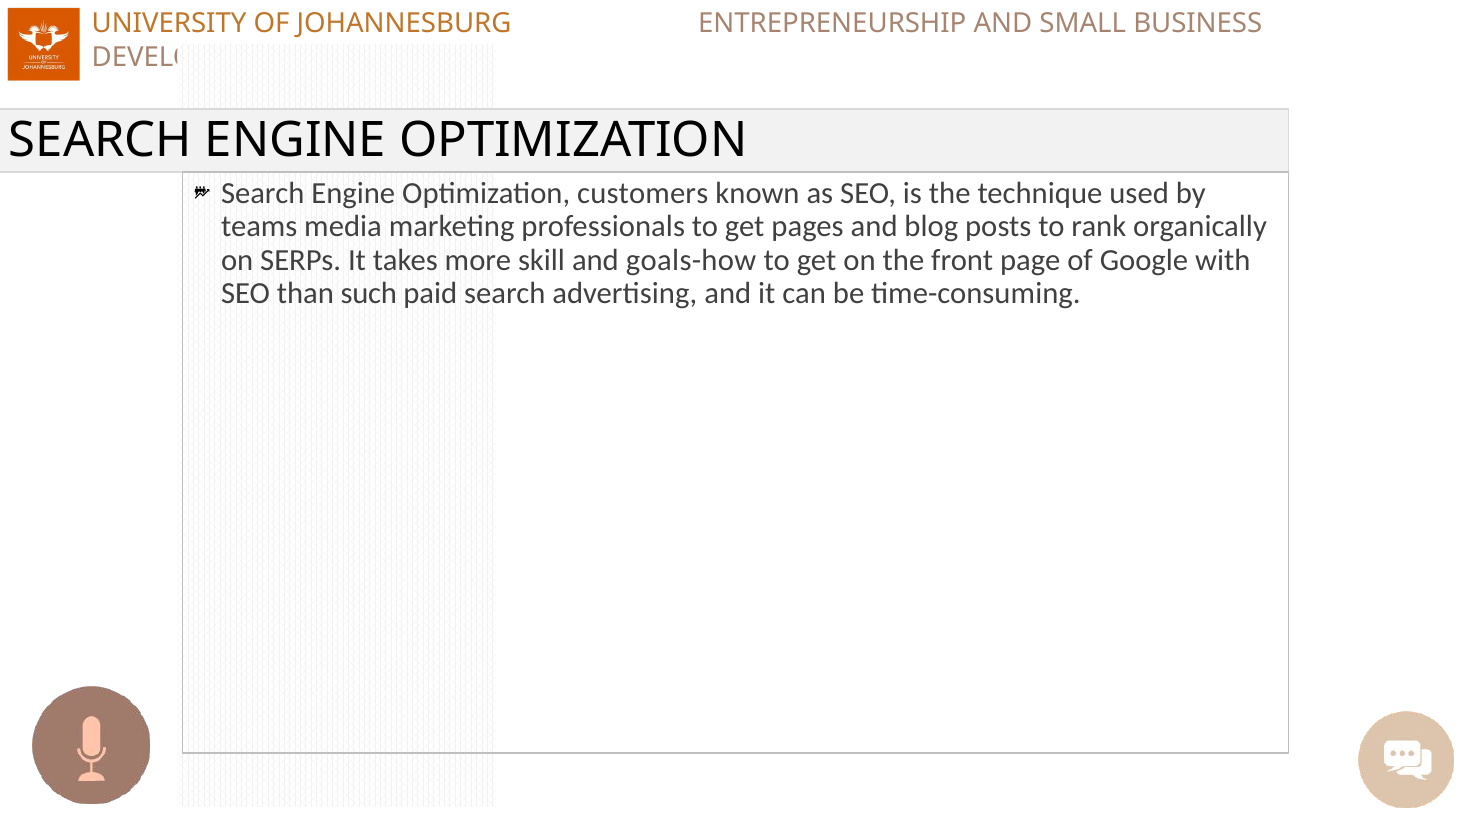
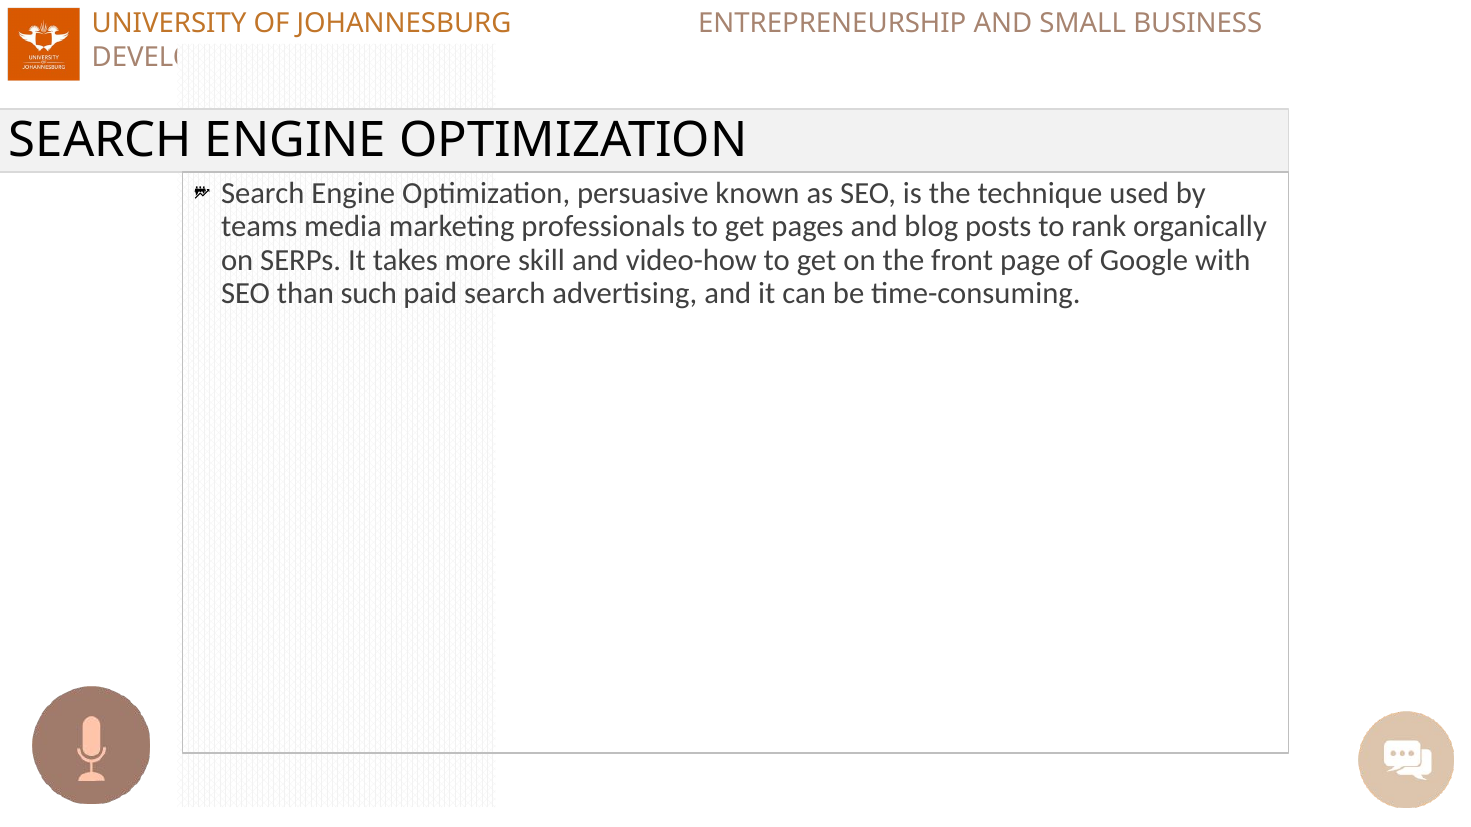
customers: customers -> persuasive
goals-how: goals-how -> video-how
